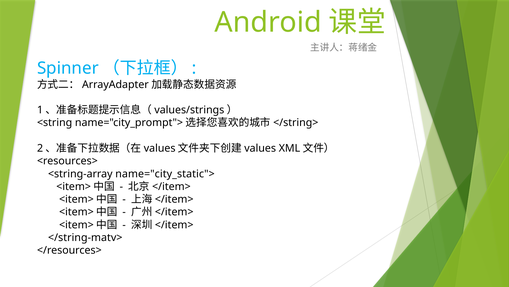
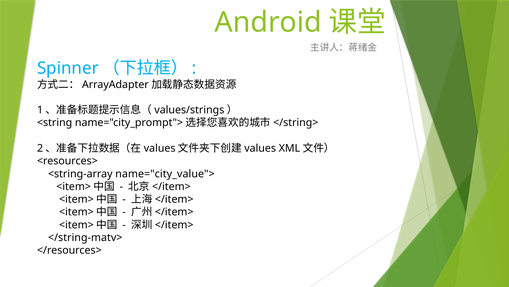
name="city_static">: name="city_static"> -> name="city_value">
